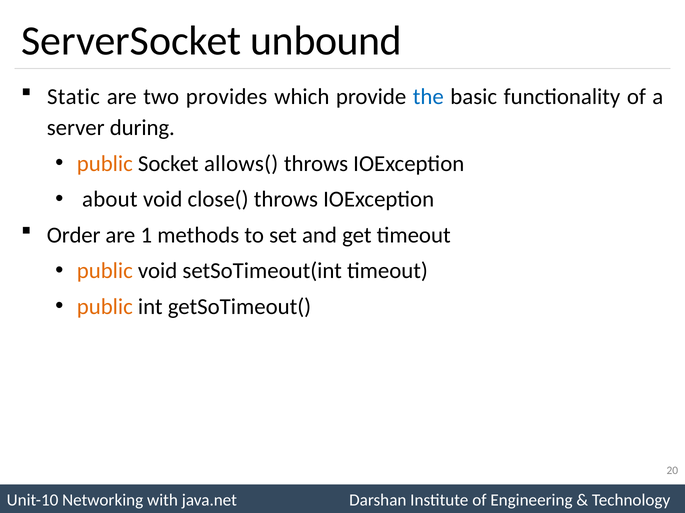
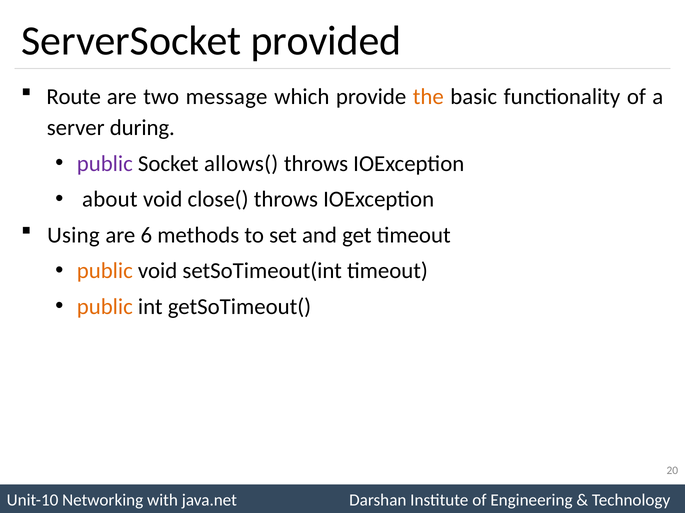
unbound: unbound -> provided
Static: Static -> Route
provides: provides -> message
the colour: blue -> orange
public at (105, 164) colour: orange -> purple
Order: Order -> Using
1: 1 -> 6
